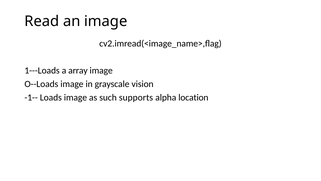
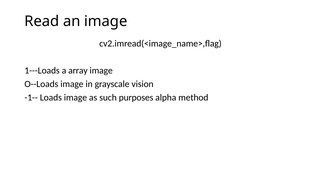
supports: supports -> purposes
location: location -> method
